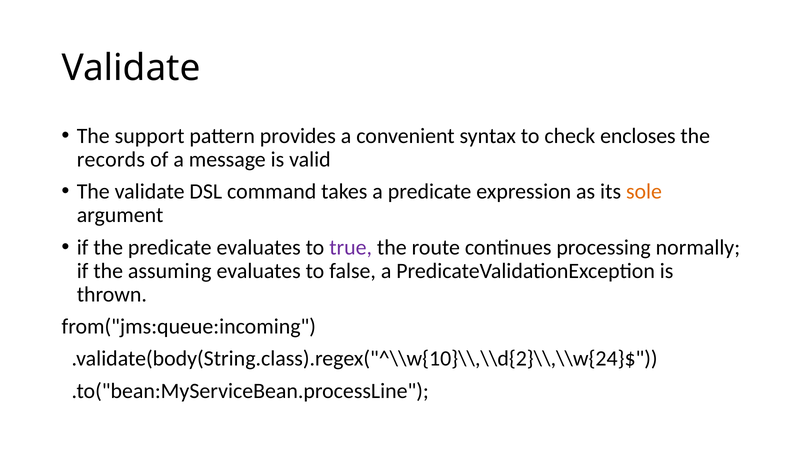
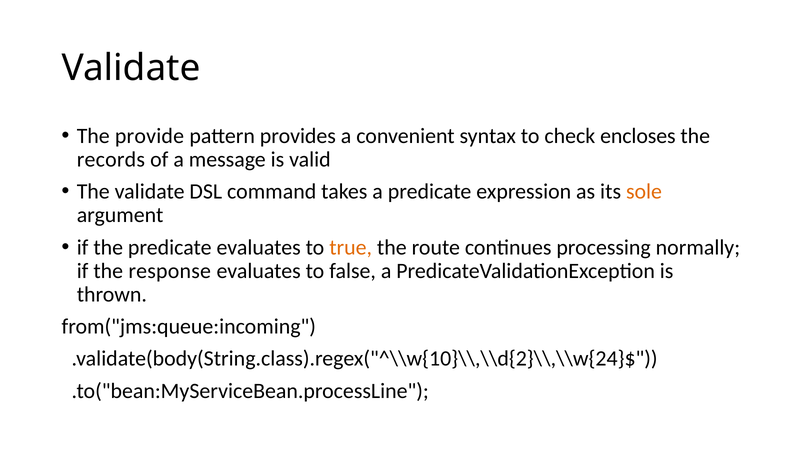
support: support -> provide
true colour: purple -> orange
assuming: assuming -> response
